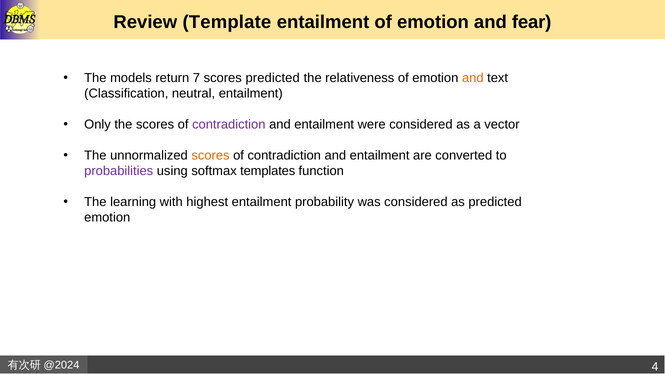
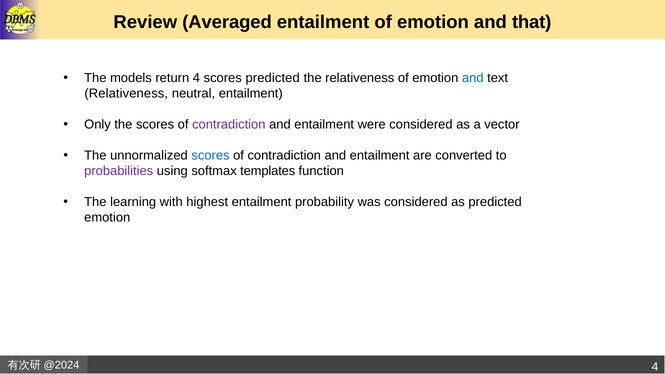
Template: Template -> Averaged
fear: fear -> that
return 7: 7 -> 4
and at (473, 78) colour: orange -> blue
Classification at (126, 93): Classification -> Relativeness
scores at (211, 156) colour: orange -> blue
